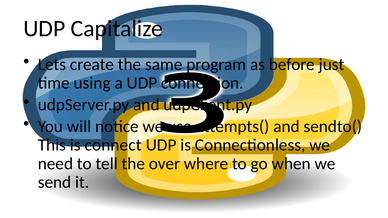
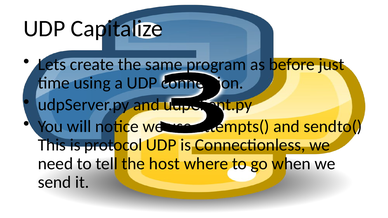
connect: connect -> protocol
over: over -> host
